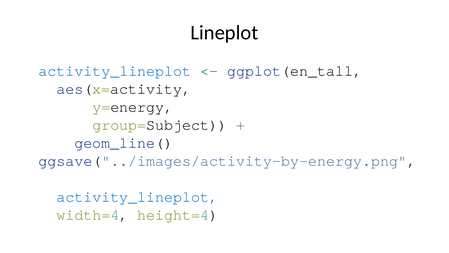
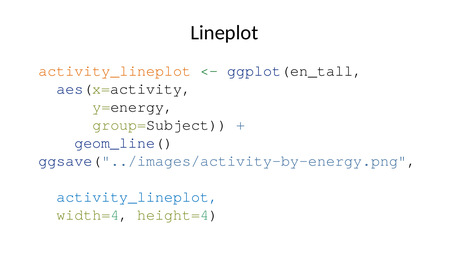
activity_lineplot at (115, 71) colour: blue -> orange
